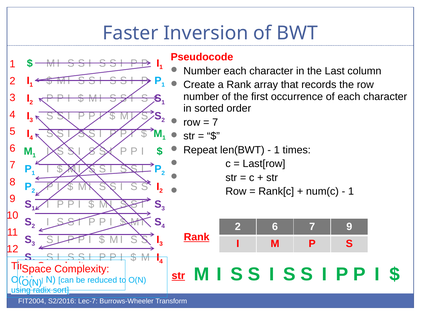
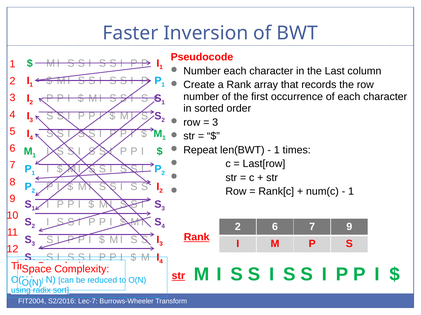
7 at (215, 122): 7 -> 3
